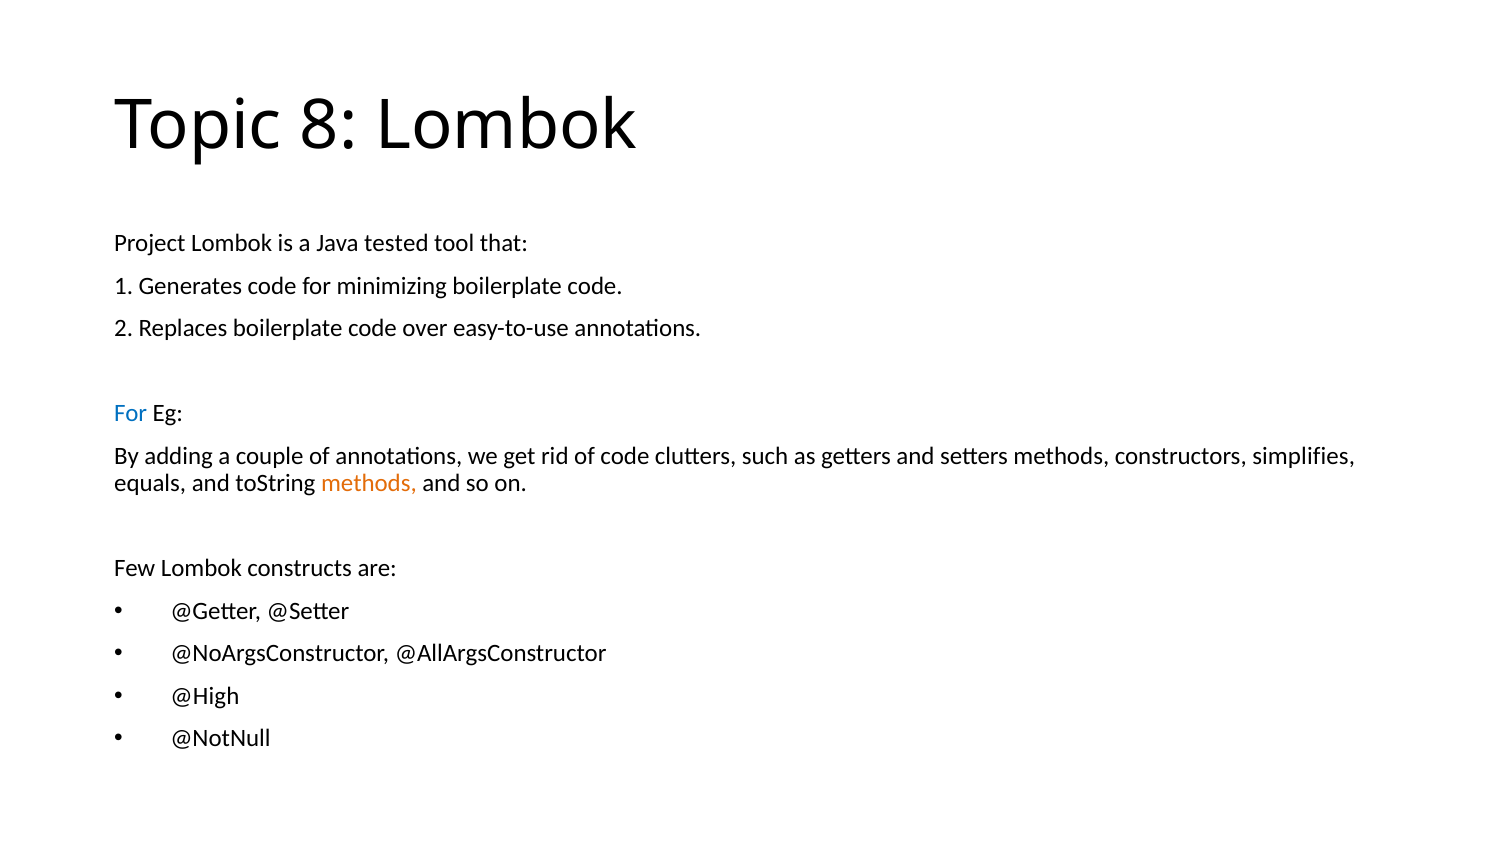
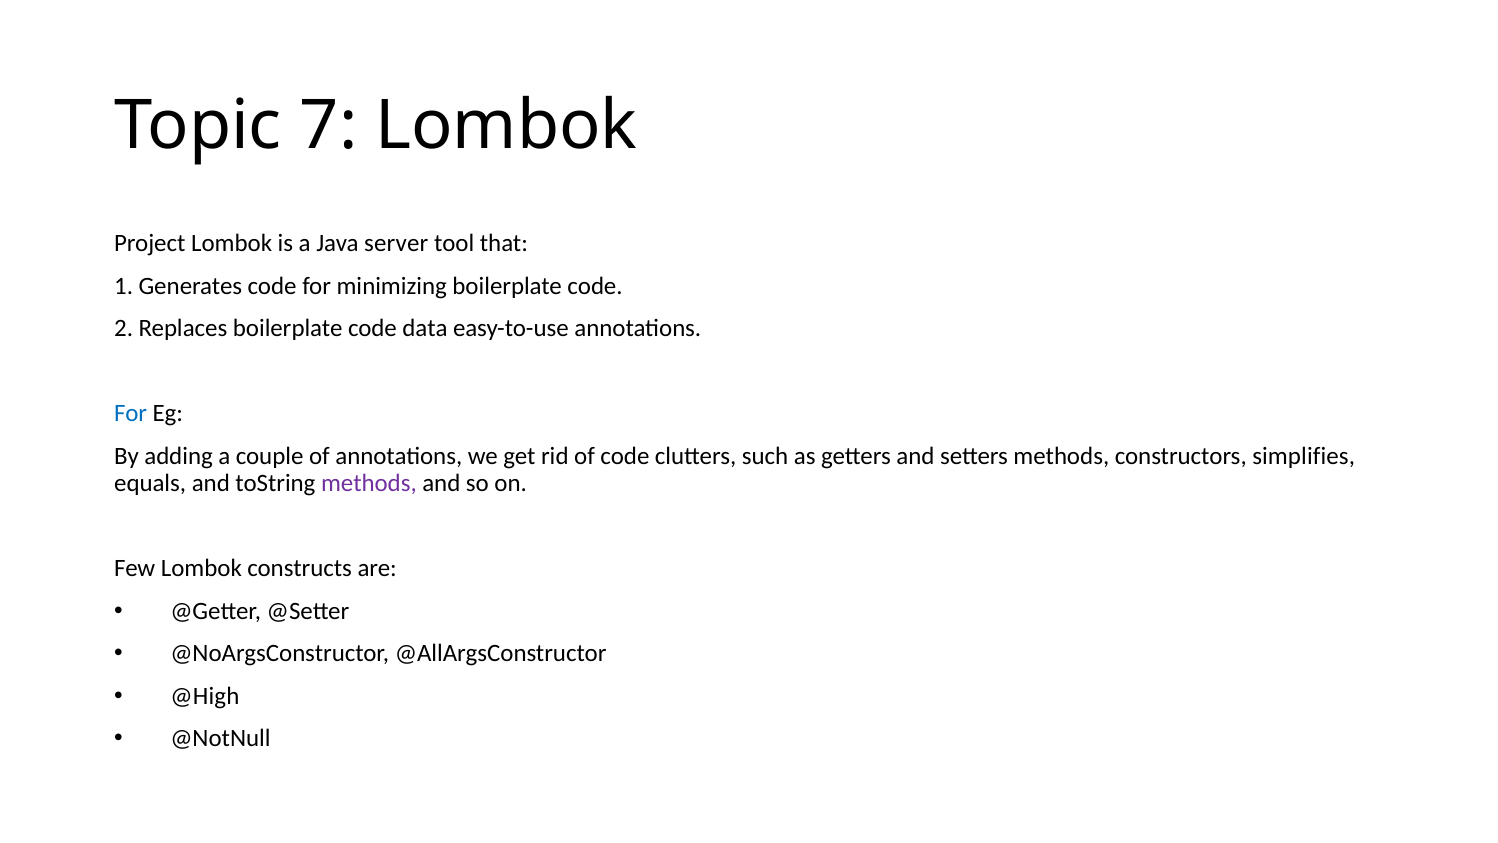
8: 8 -> 7
tested: tested -> server
over: over -> data
methods at (369, 483) colour: orange -> purple
